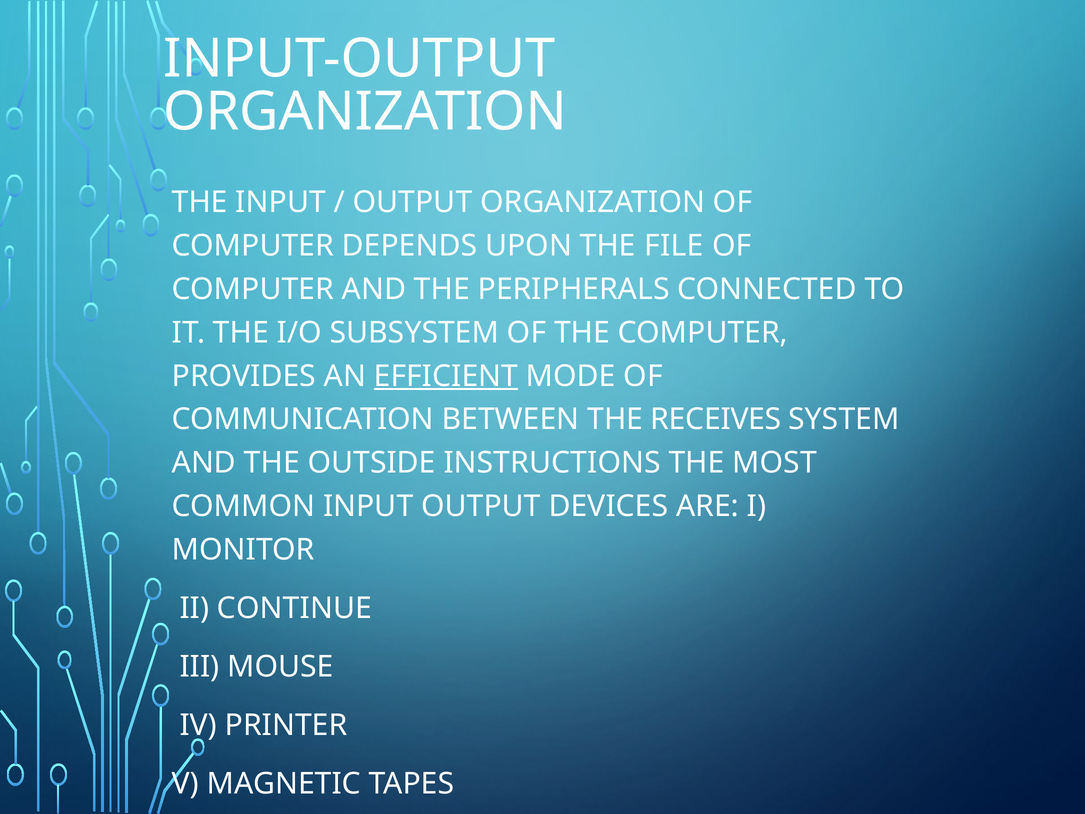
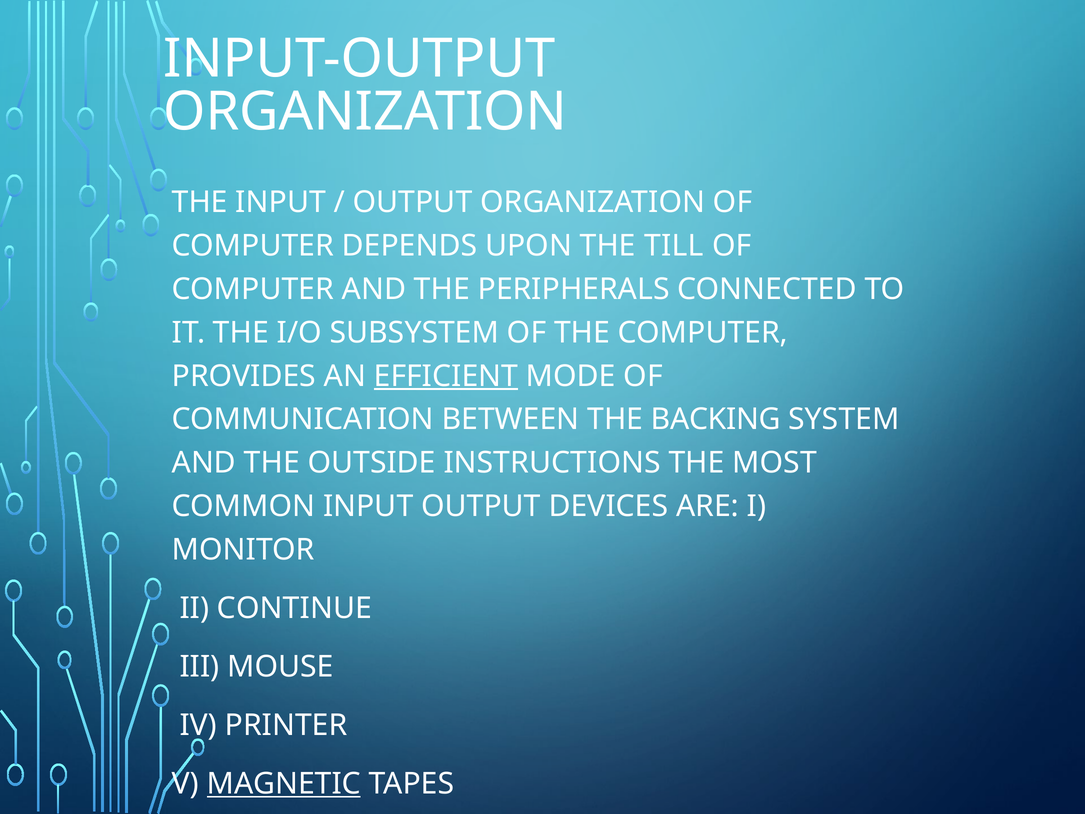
FILE: FILE -> TILL
RECEIVES: RECEIVES -> BACKING
MAGNETIC underline: none -> present
